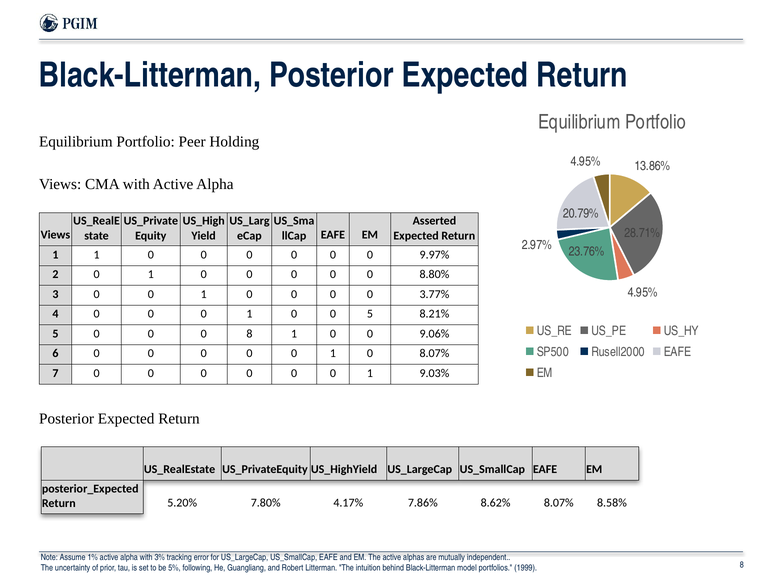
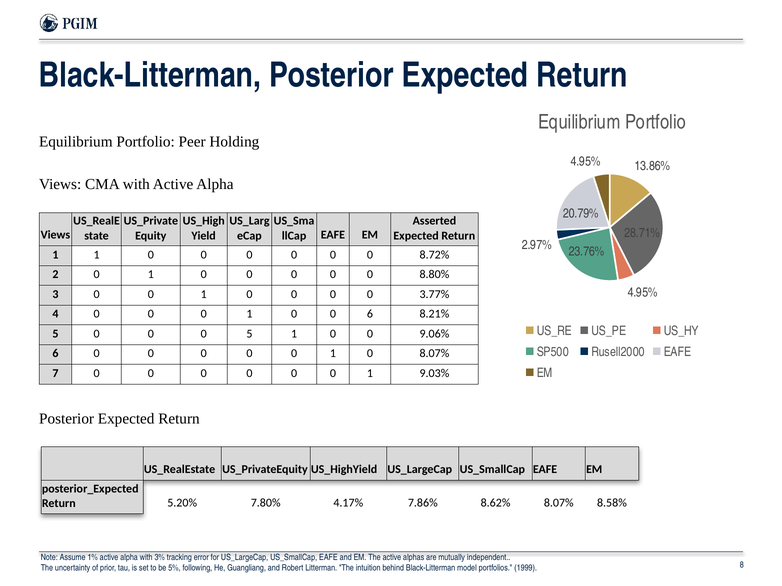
9.97%: 9.97% -> 8.72%
0 5: 5 -> 6
0 8: 8 -> 5
